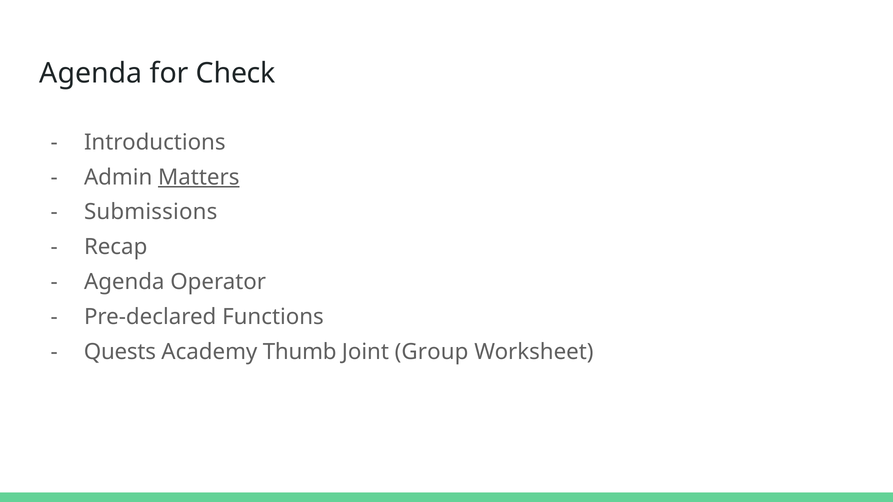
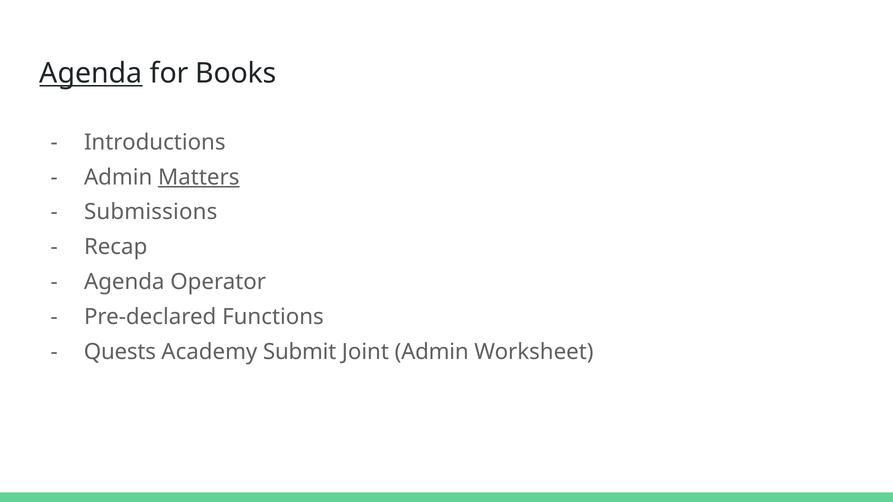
Agenda at (91, 73) underline: none -> present
Check: Check -> Books
Thumb: Thumb -> Submit
Joint Group: Group -> Admin
